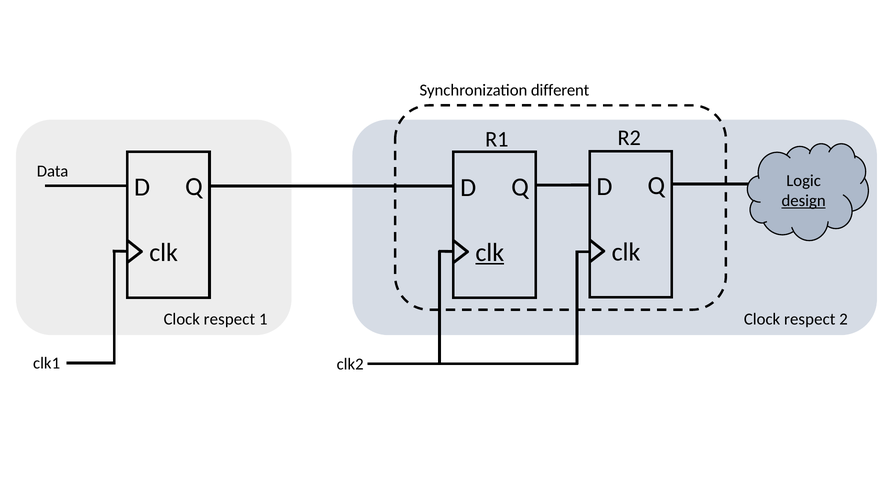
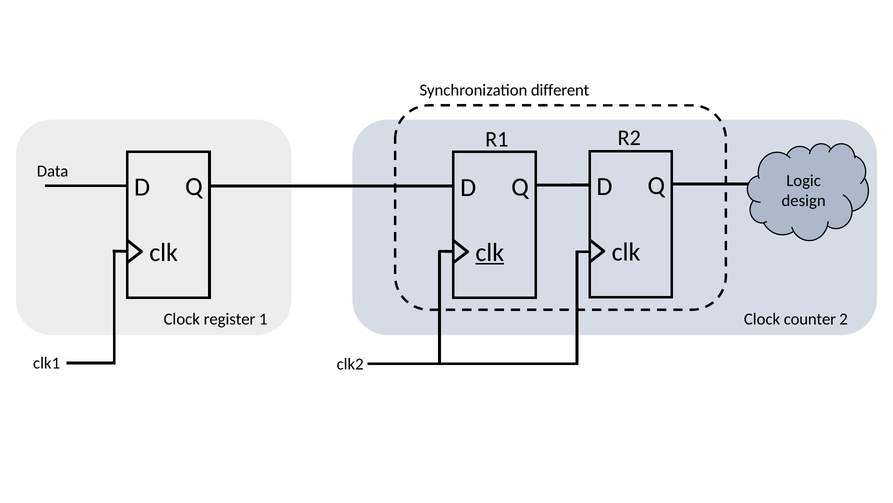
design underline: present -> none
respect at (229, 319): respect -> register
respect at (810, 319): respect -> counter
